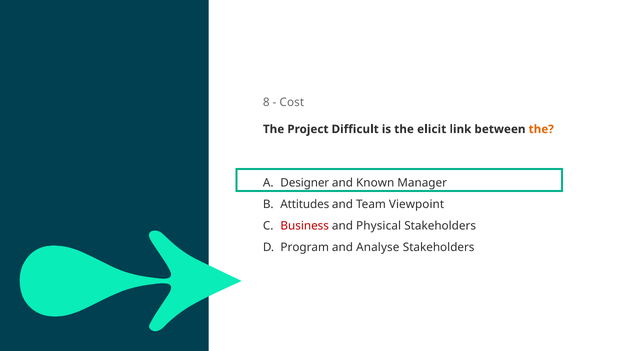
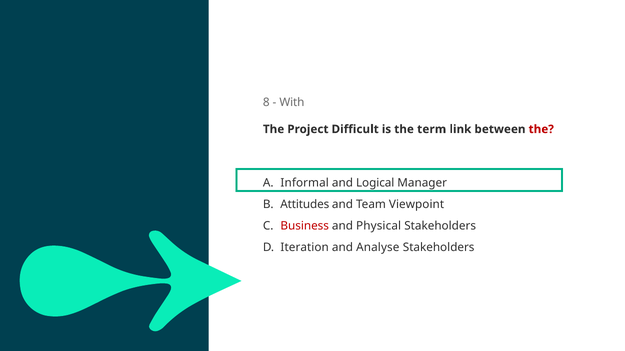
Cost: Cost -> With
elicit: elicit -> term
the at (541, 129) colour: orange -> red
Designer: Designer -> Informal
Known: Known -> Logical
Program: Program -> Iteration
